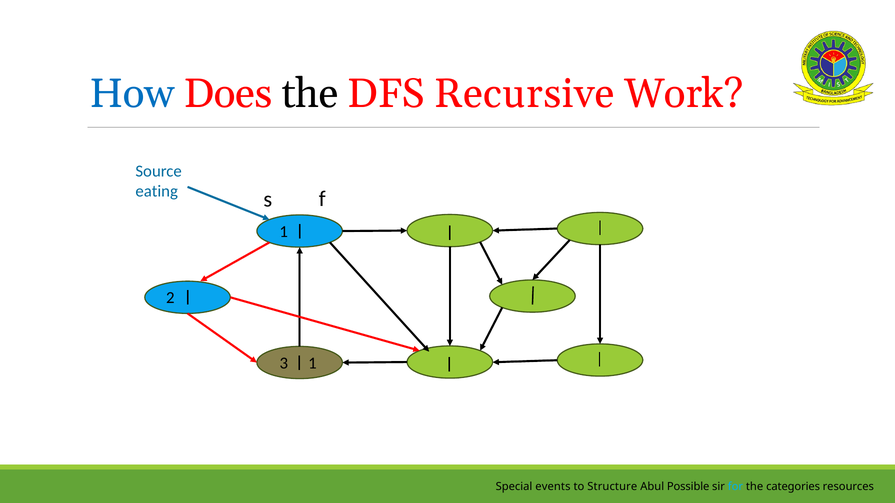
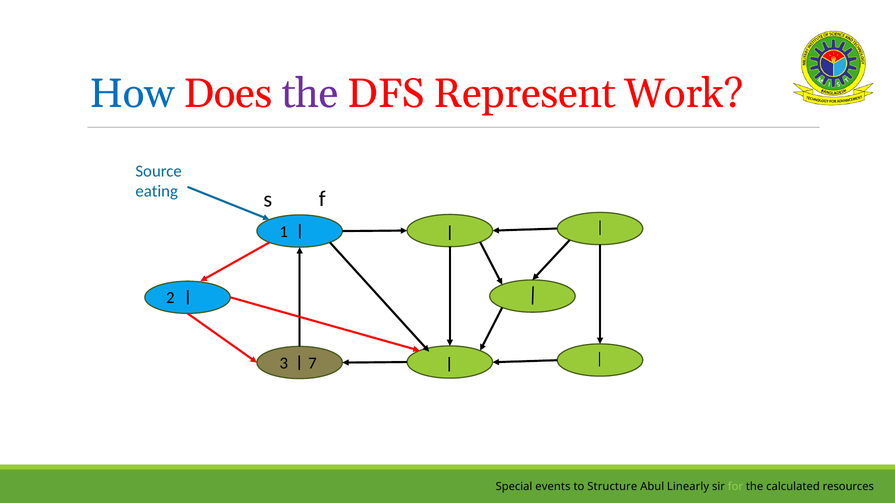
the at (310, 94) colour: black -> purple
Recursive: Recursive -> Represent
3 1: 1 -> 7
Possible: Possible -> Linearly
for colour: light blue -> light green
categories: categories -> calculated
